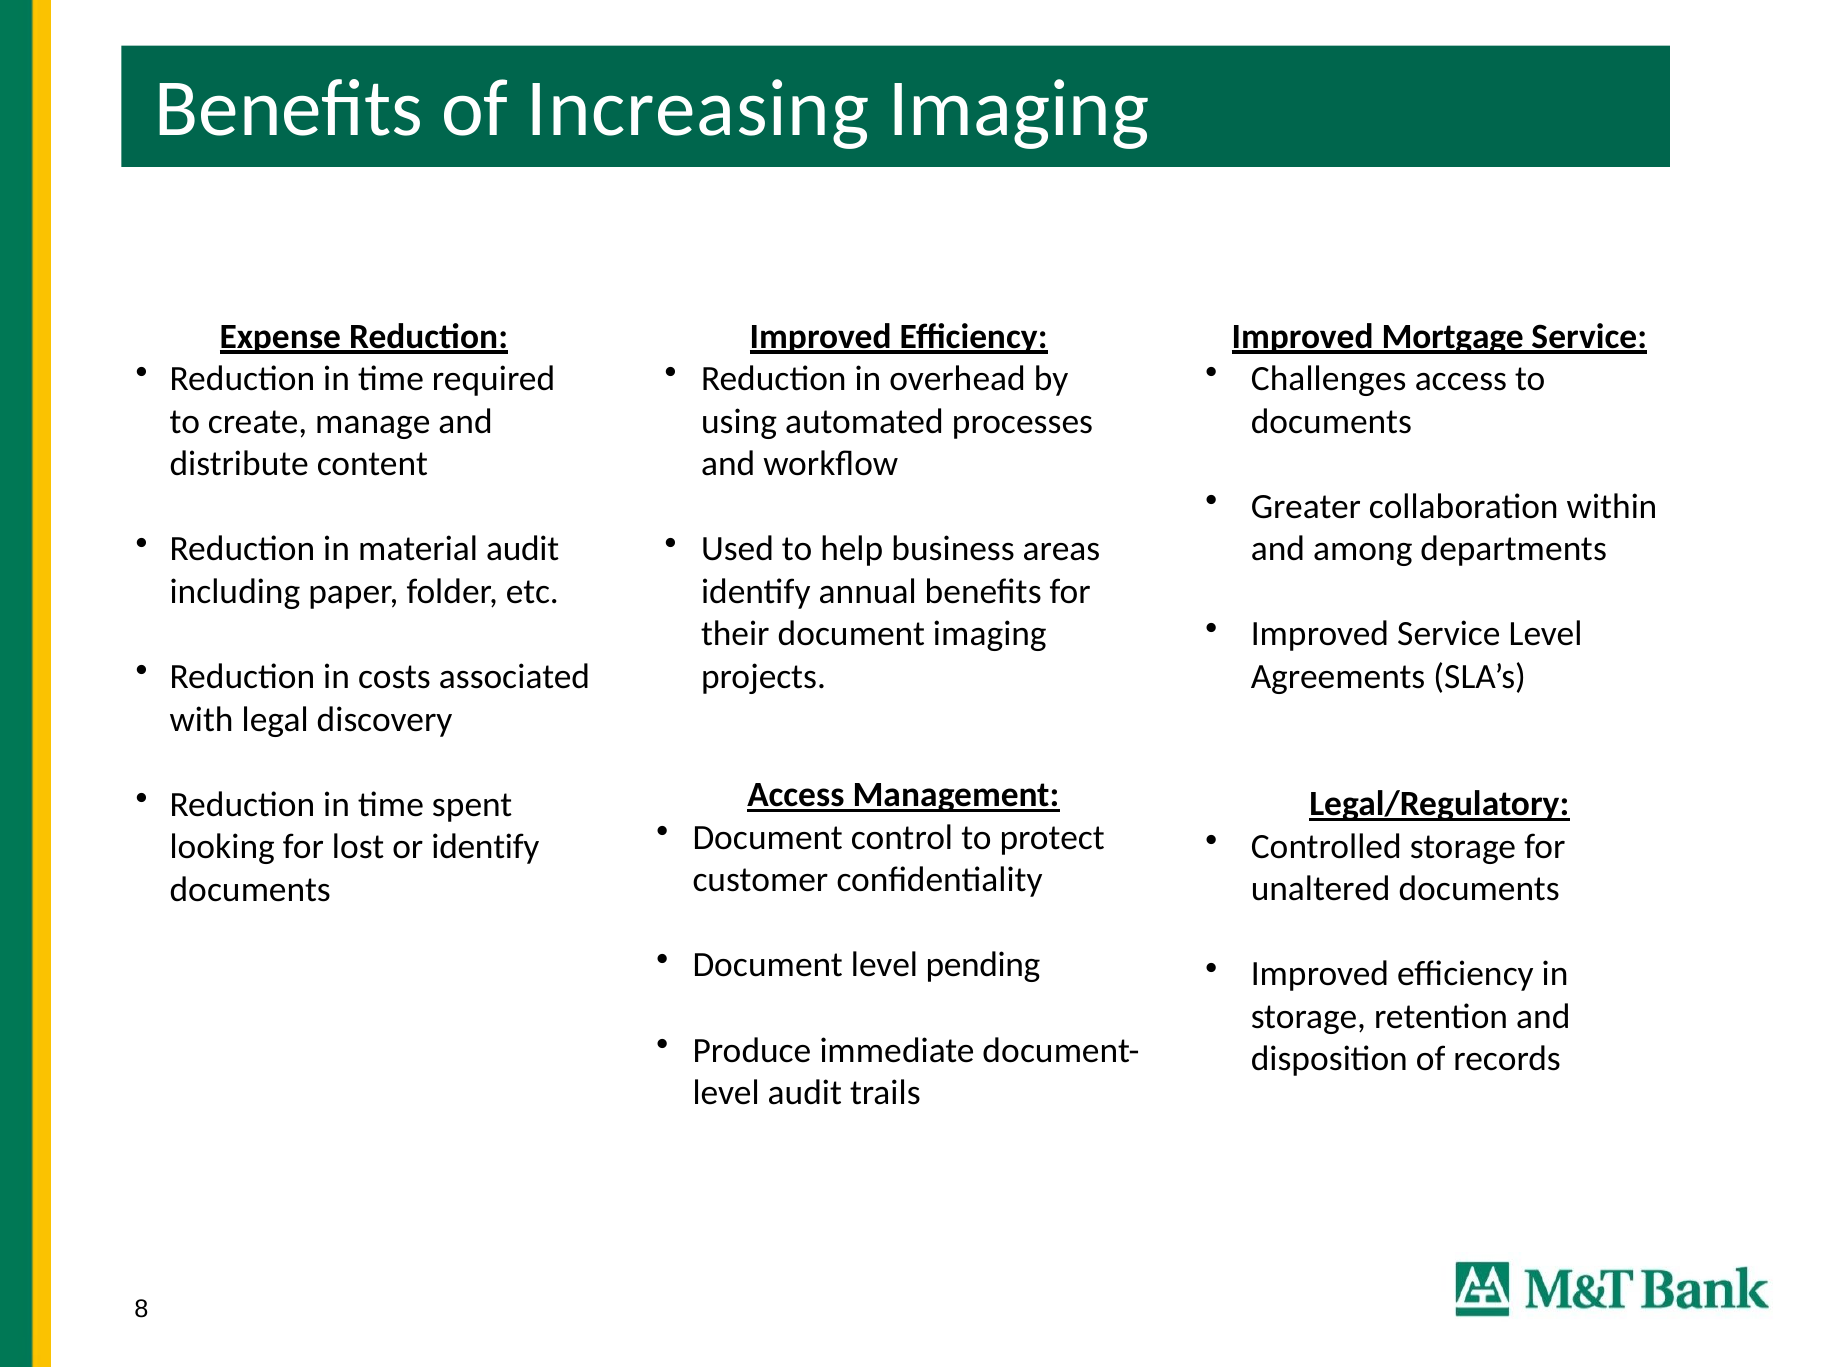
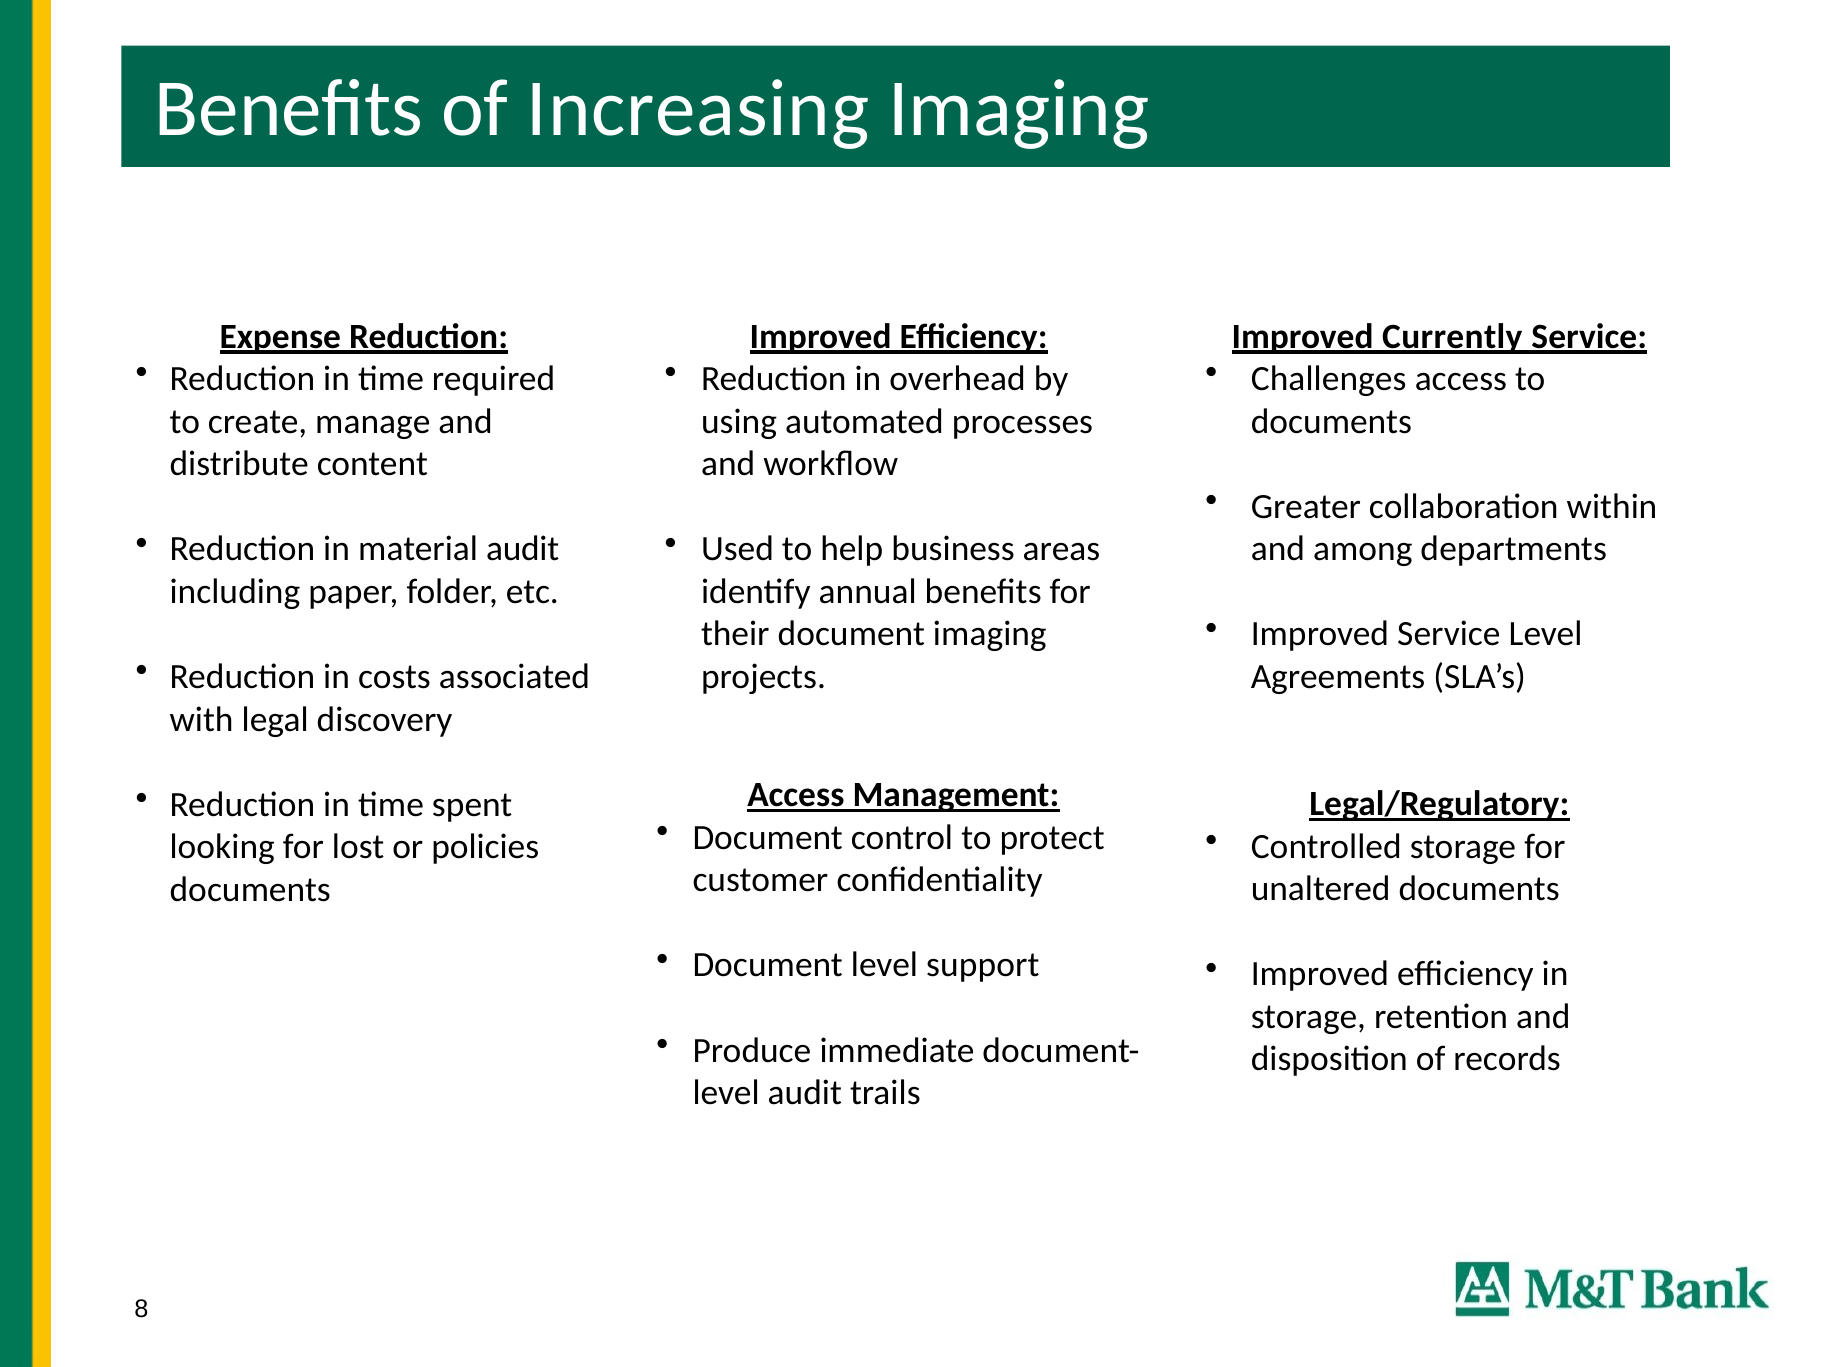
Mortgage: Mortgage -> Currently
or identify: identify -> policies
pending: pending -> support
